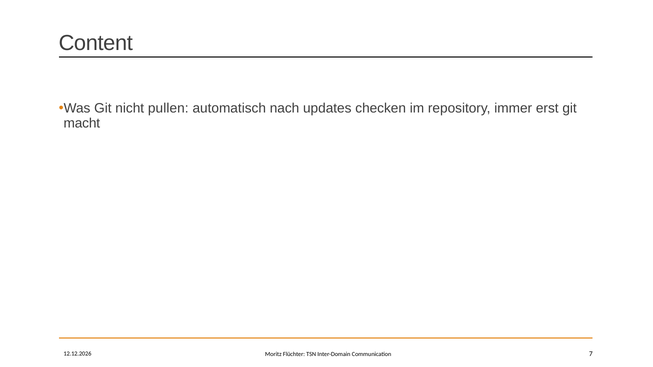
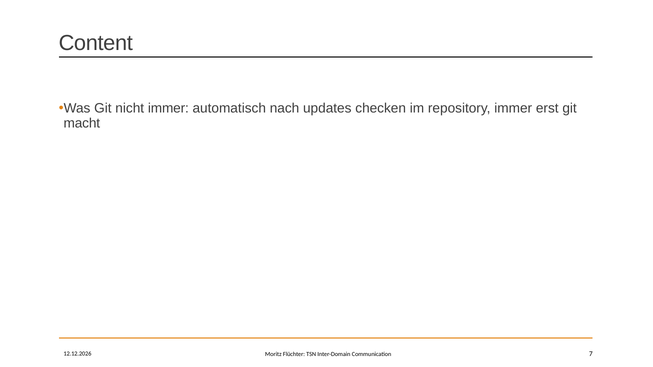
nicht pullen: pullen -> immer
